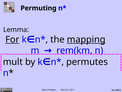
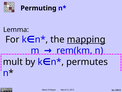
For underline: present -> none
